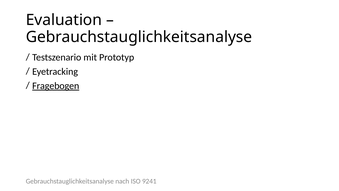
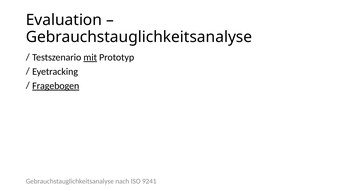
mit underline: none -> present
